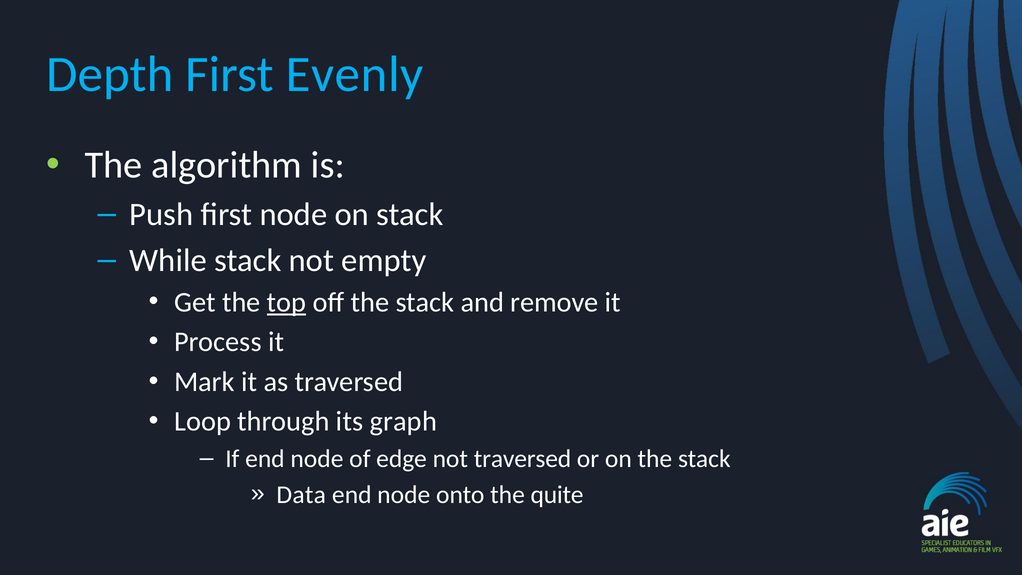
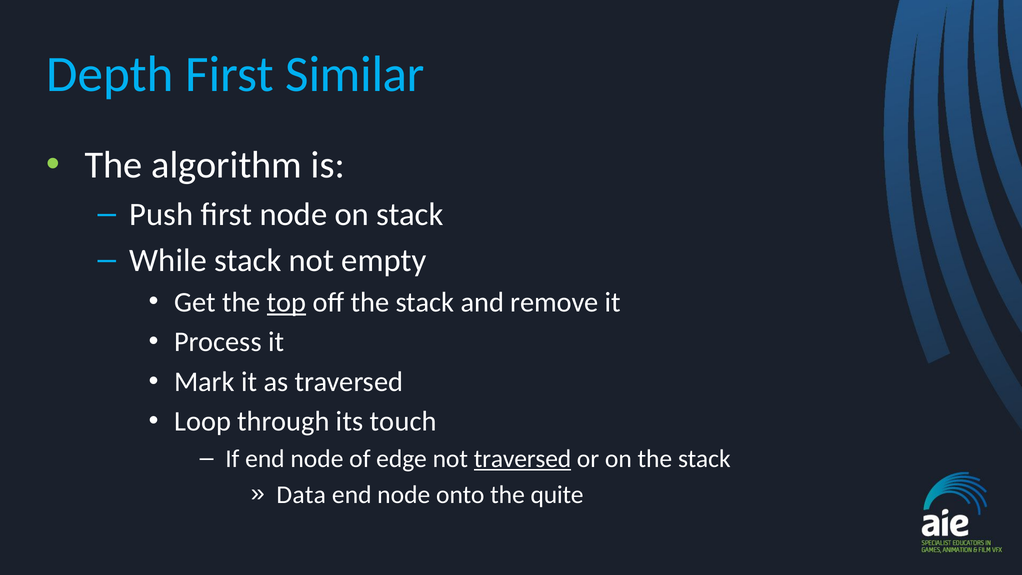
Evenly: Evenly -> Similar
graph: graph -> touch
traversed at (523, 459) underline: none -> present
